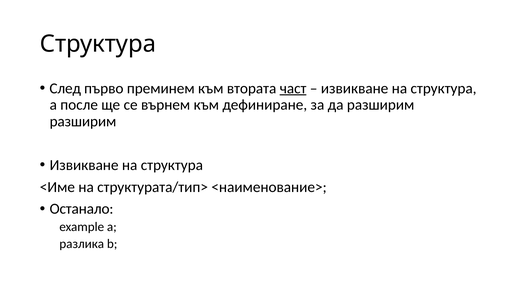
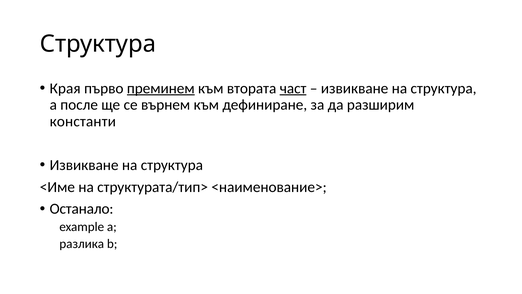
След: След -> Края
преминем underline: none -> present
разширим at (83, 121): разширим -> константи
